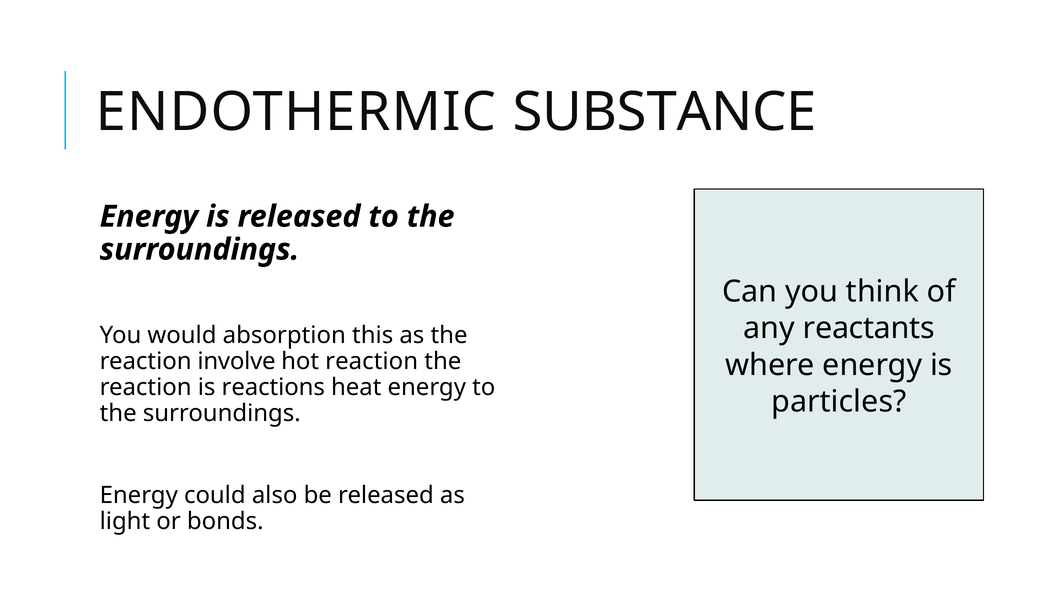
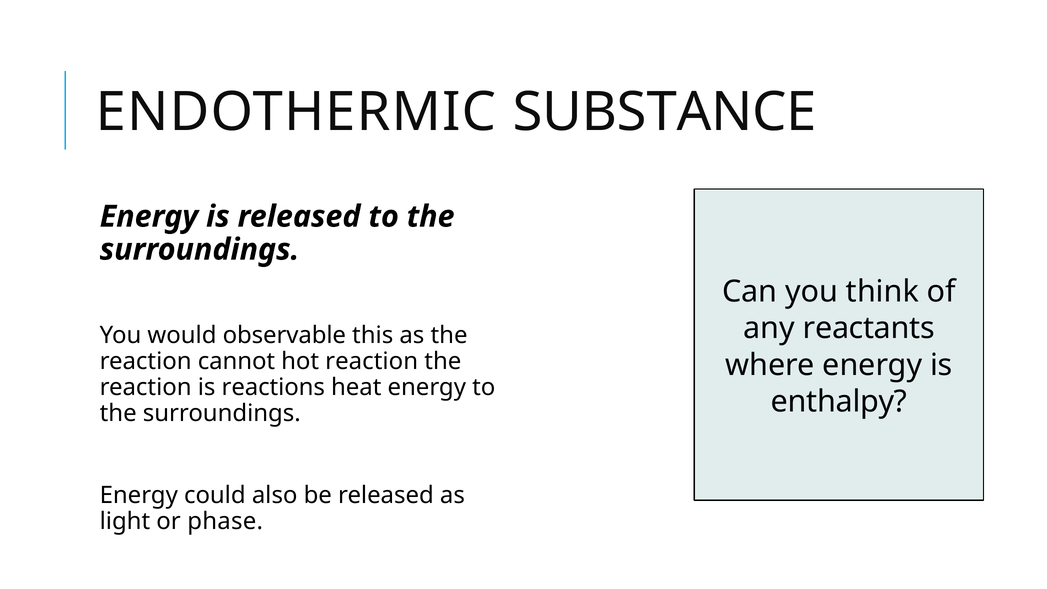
absorption: absorption -> observable
involve: involve -> cannot
particles: particles -> enthalpy
bonds: bonds -> phase
